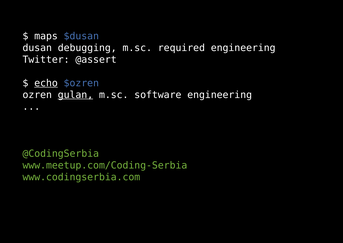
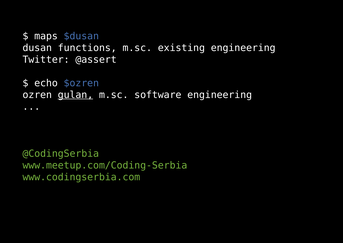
debugging: debugging -> functions
required: required -> existing
echo underline: present -> none
